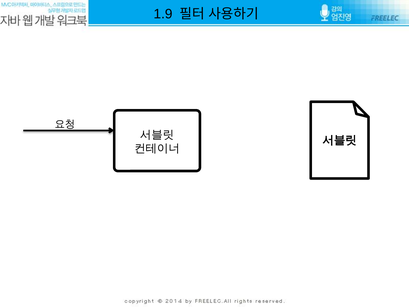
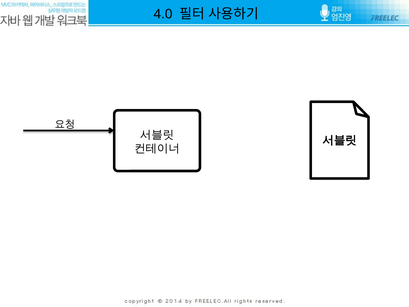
1.9: 1.9 -> 4.0
